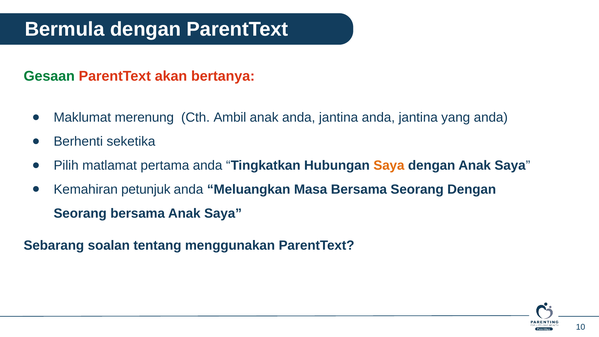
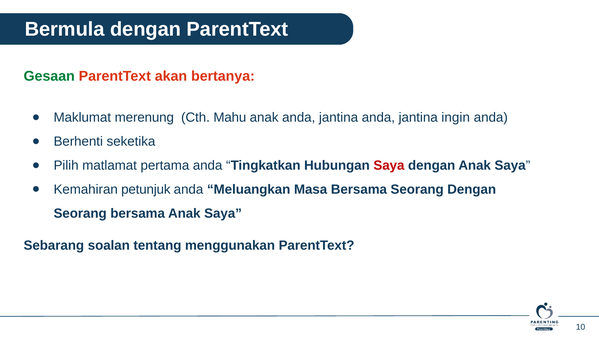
Ambil: Ambil -> Mahu
yang: yang -> ingin
Saya at (389, 165) colour: orange -> red
